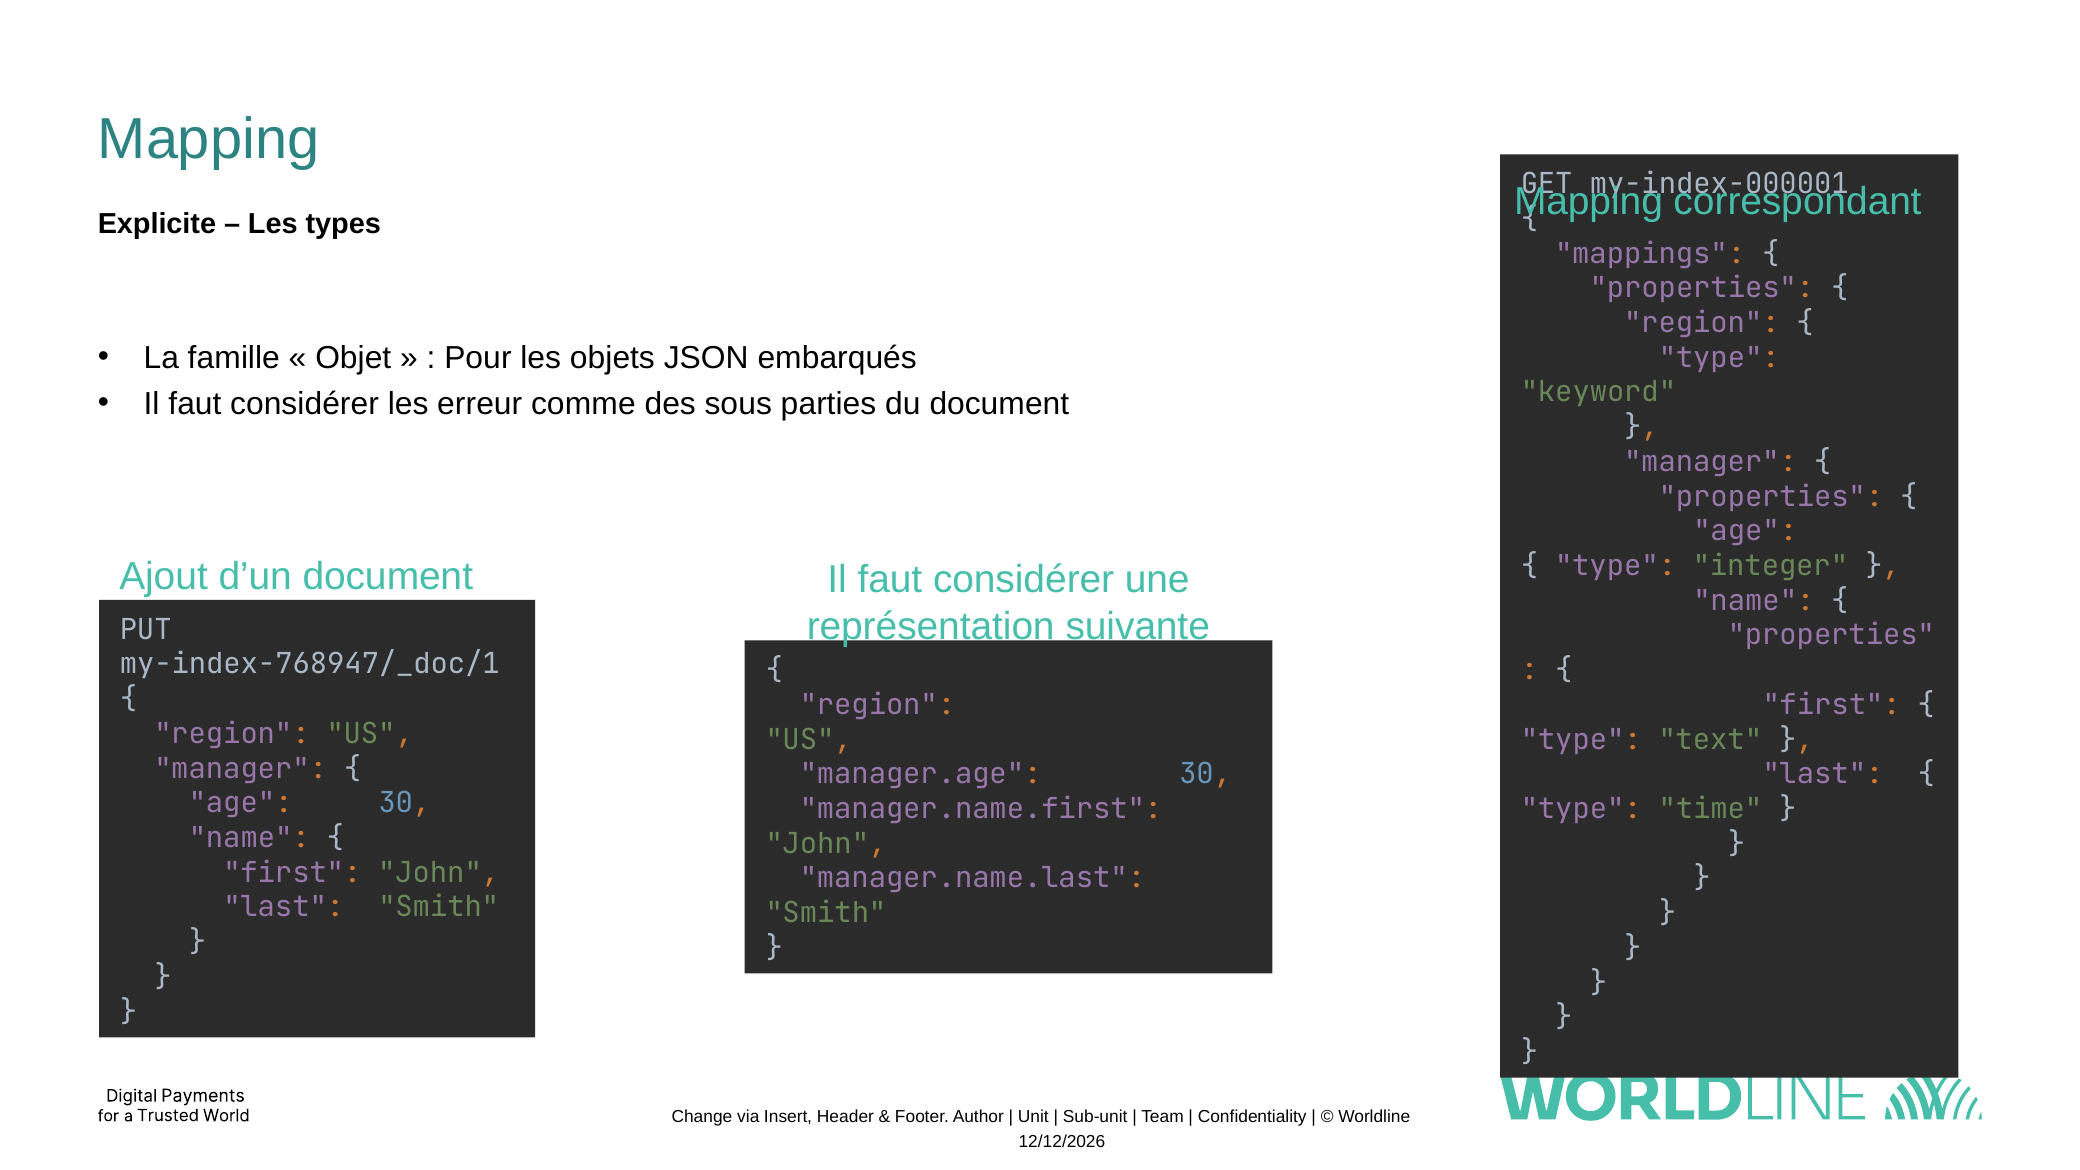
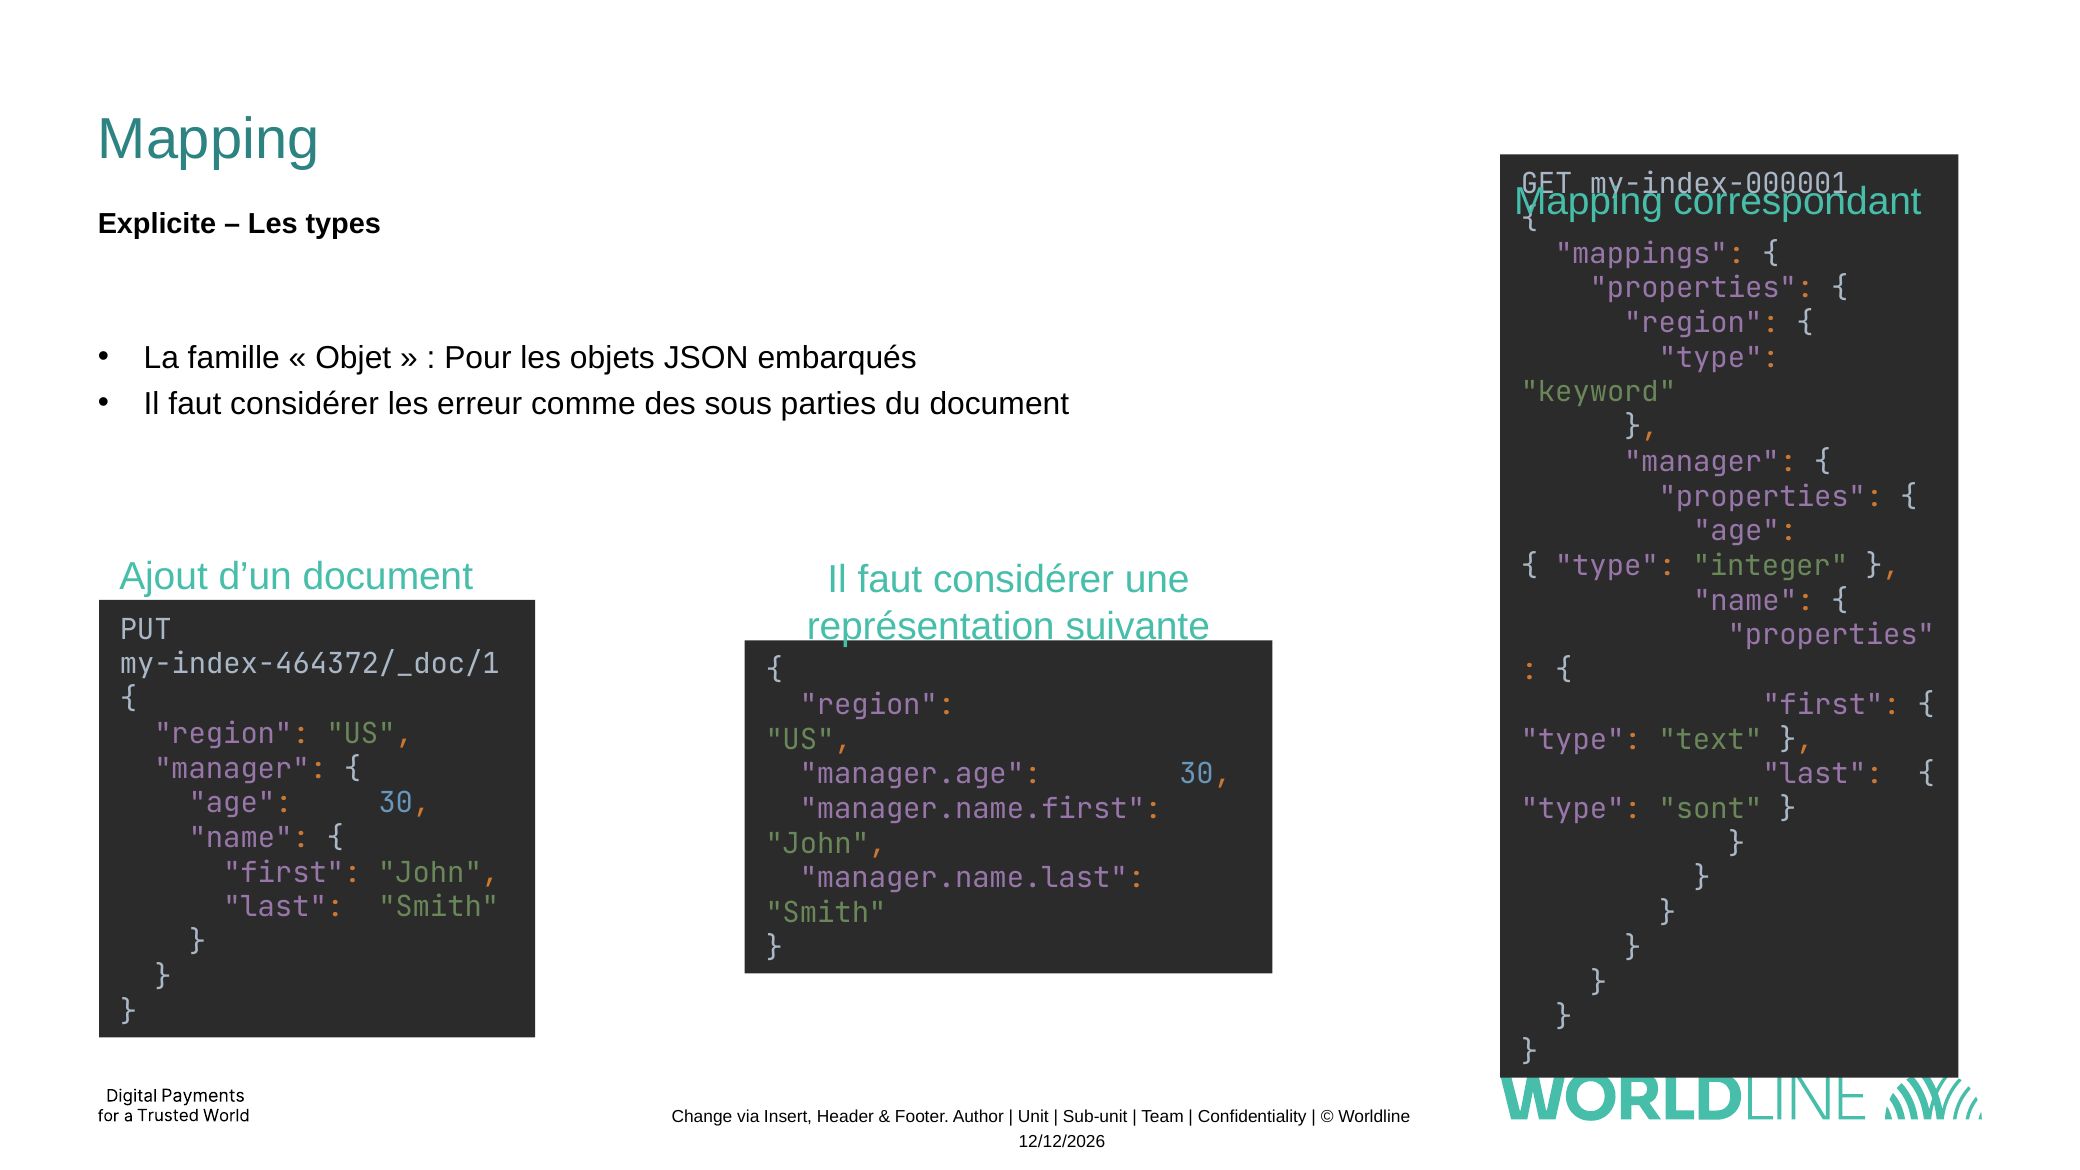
my-index-768947/_doc/1: my-index-768947/_doc/1 -> my-index-464372/_doc/1
time: time -> sont
